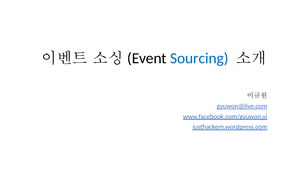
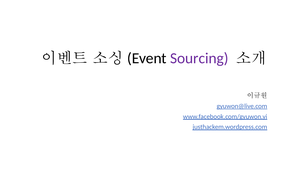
Sourcing colour: blue -> purple
